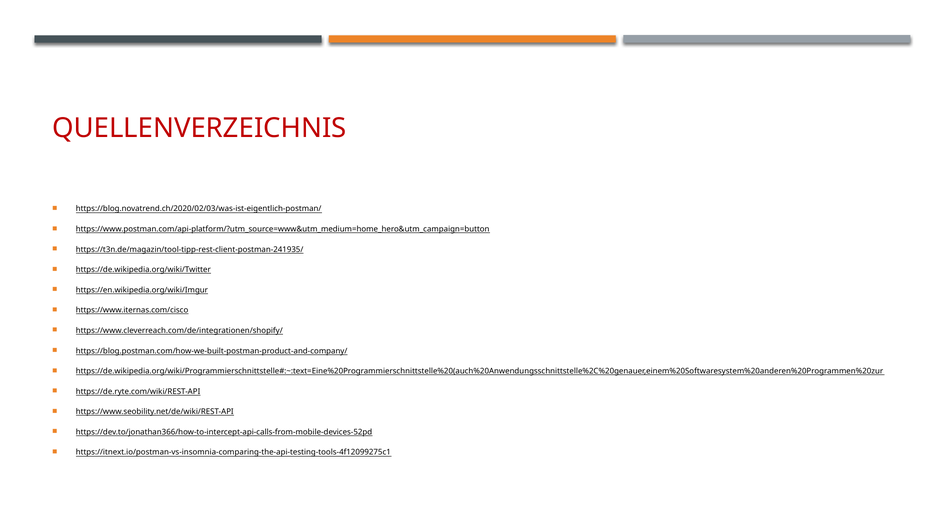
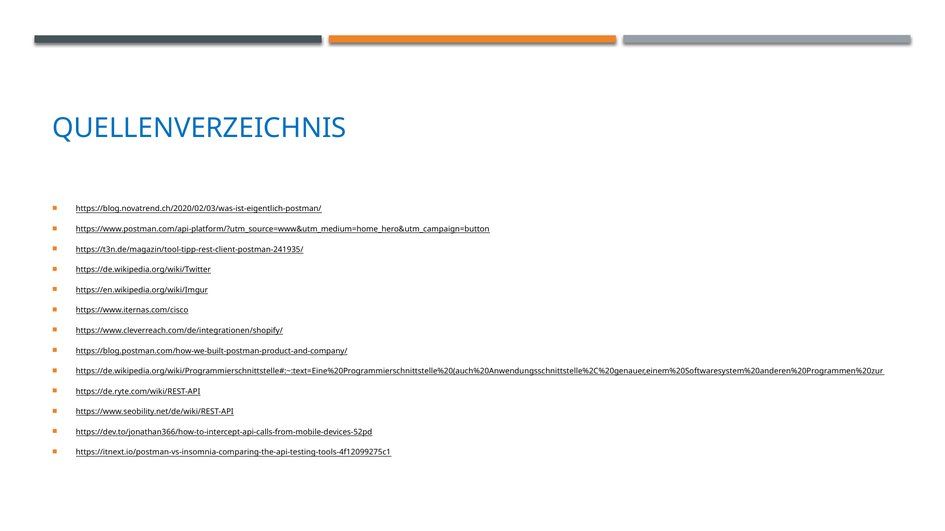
QUELLENVERZEICHNIS colour: red -> blue
